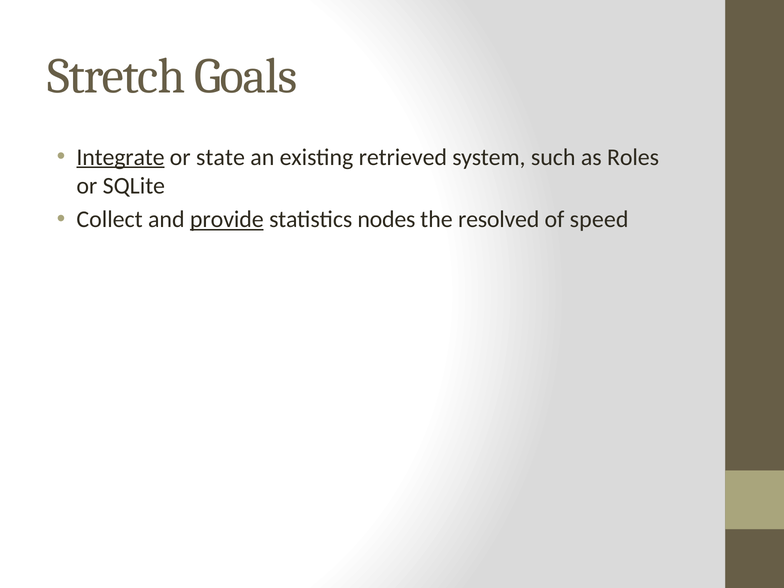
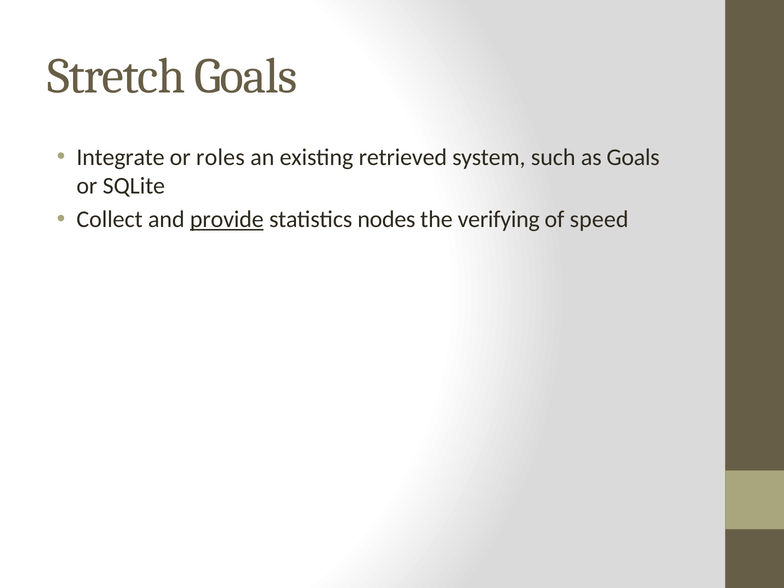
Integrate underline: present -> none
state: state -> roles
as Roles: Roles -> Goals
resolved: resolved -> verifying
